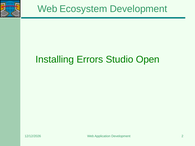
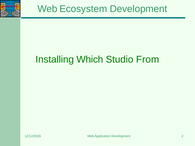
Errors: Errors -> Which
Open: Open -> From
